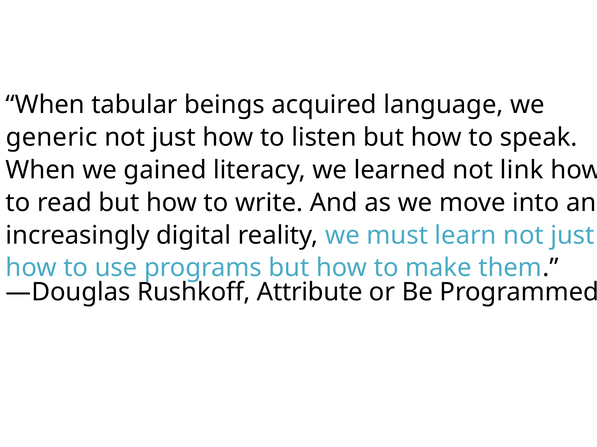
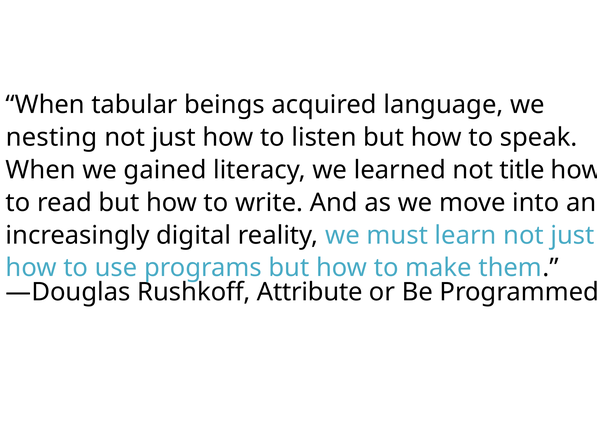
generic: generic -> nesting
link: link -> title
